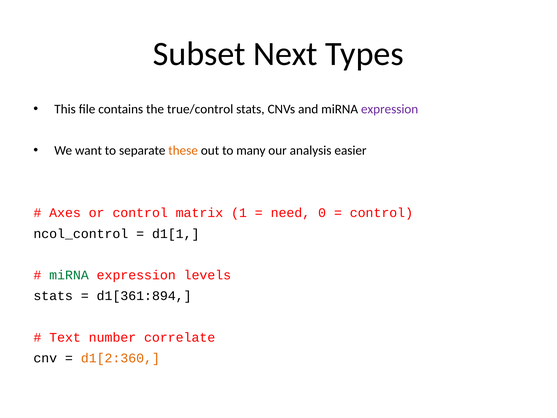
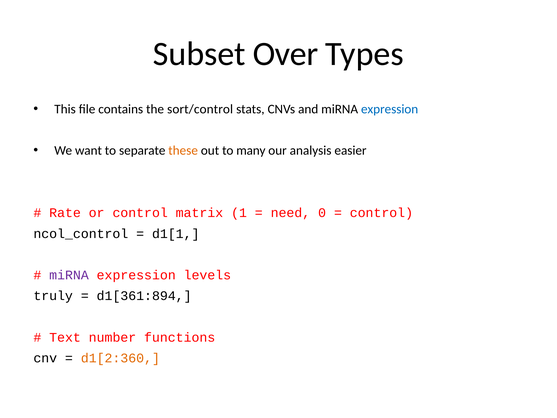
Next: Next -> Over
true/control: true/control -> sort/control
expression at (390, 109) colour: purple -> blue
Axes: Axes -> Rate
miRNA at (69, 275) colour: green -> purple
stats at (53, 296): stats -> truly
correlate: correlate -> functions
